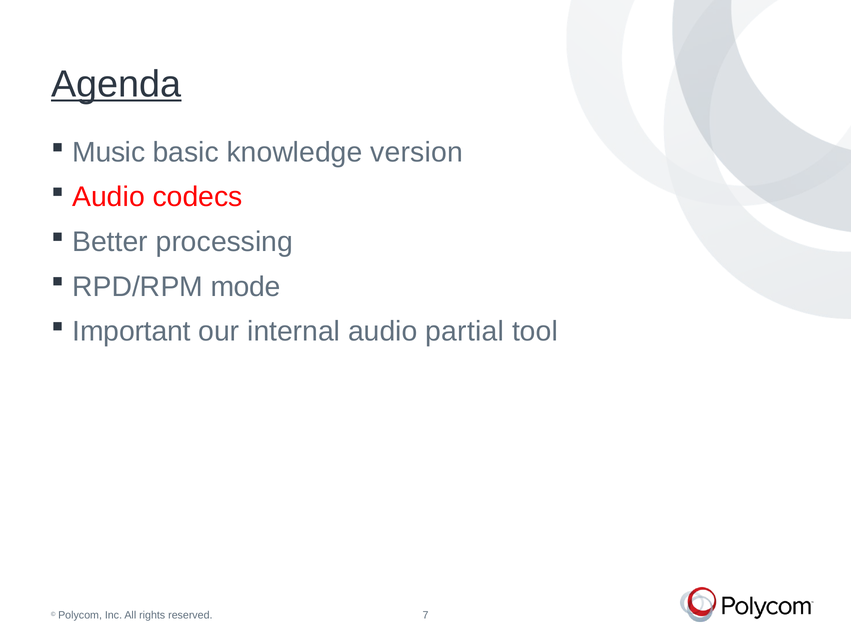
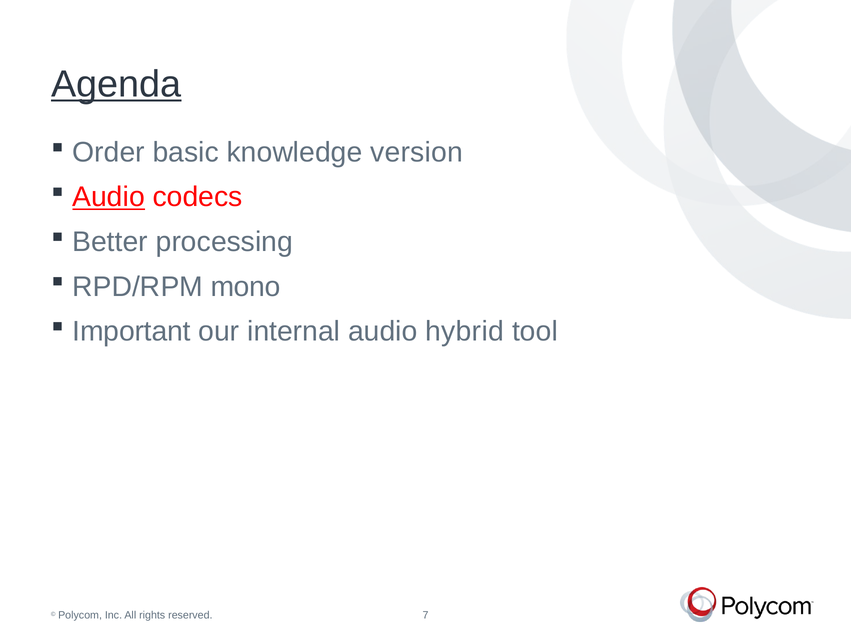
Music: Music -> Order
Audio at (109, 197) underline: none -> present
mode: mode -> mono
partial: partial -> hybrid
